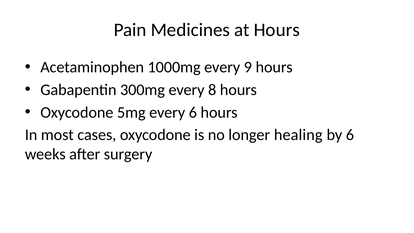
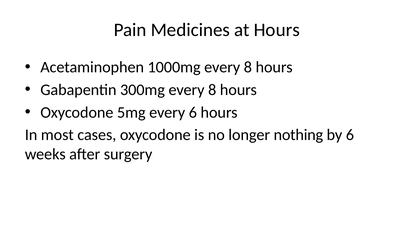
1000mg every 9: 9 -> 8
healing: healing -> nothing
